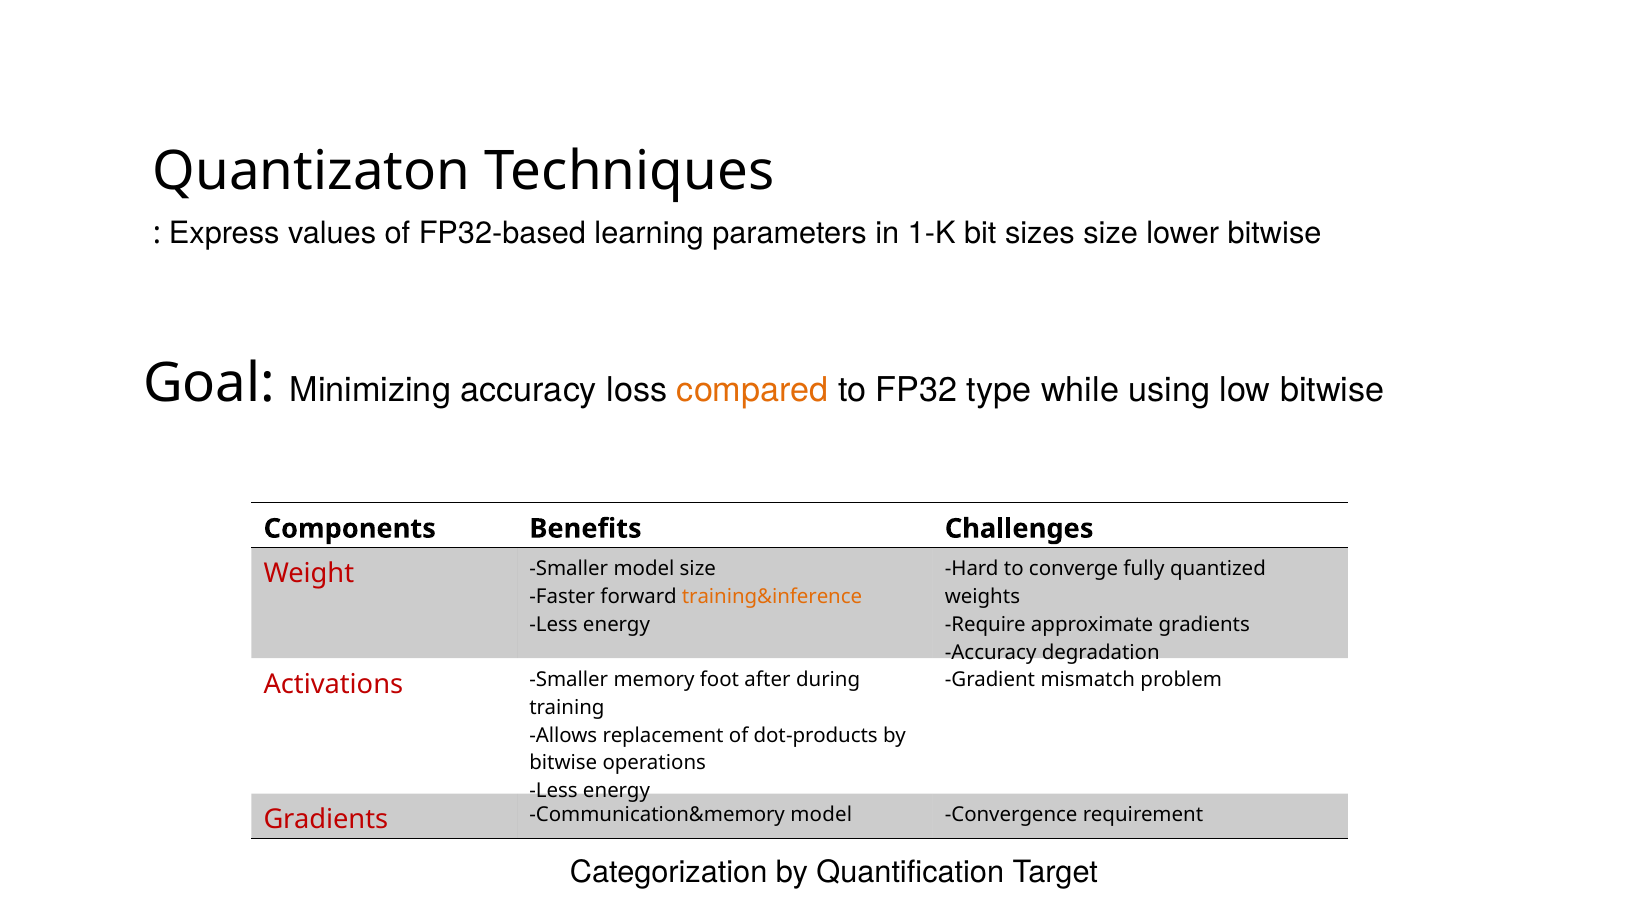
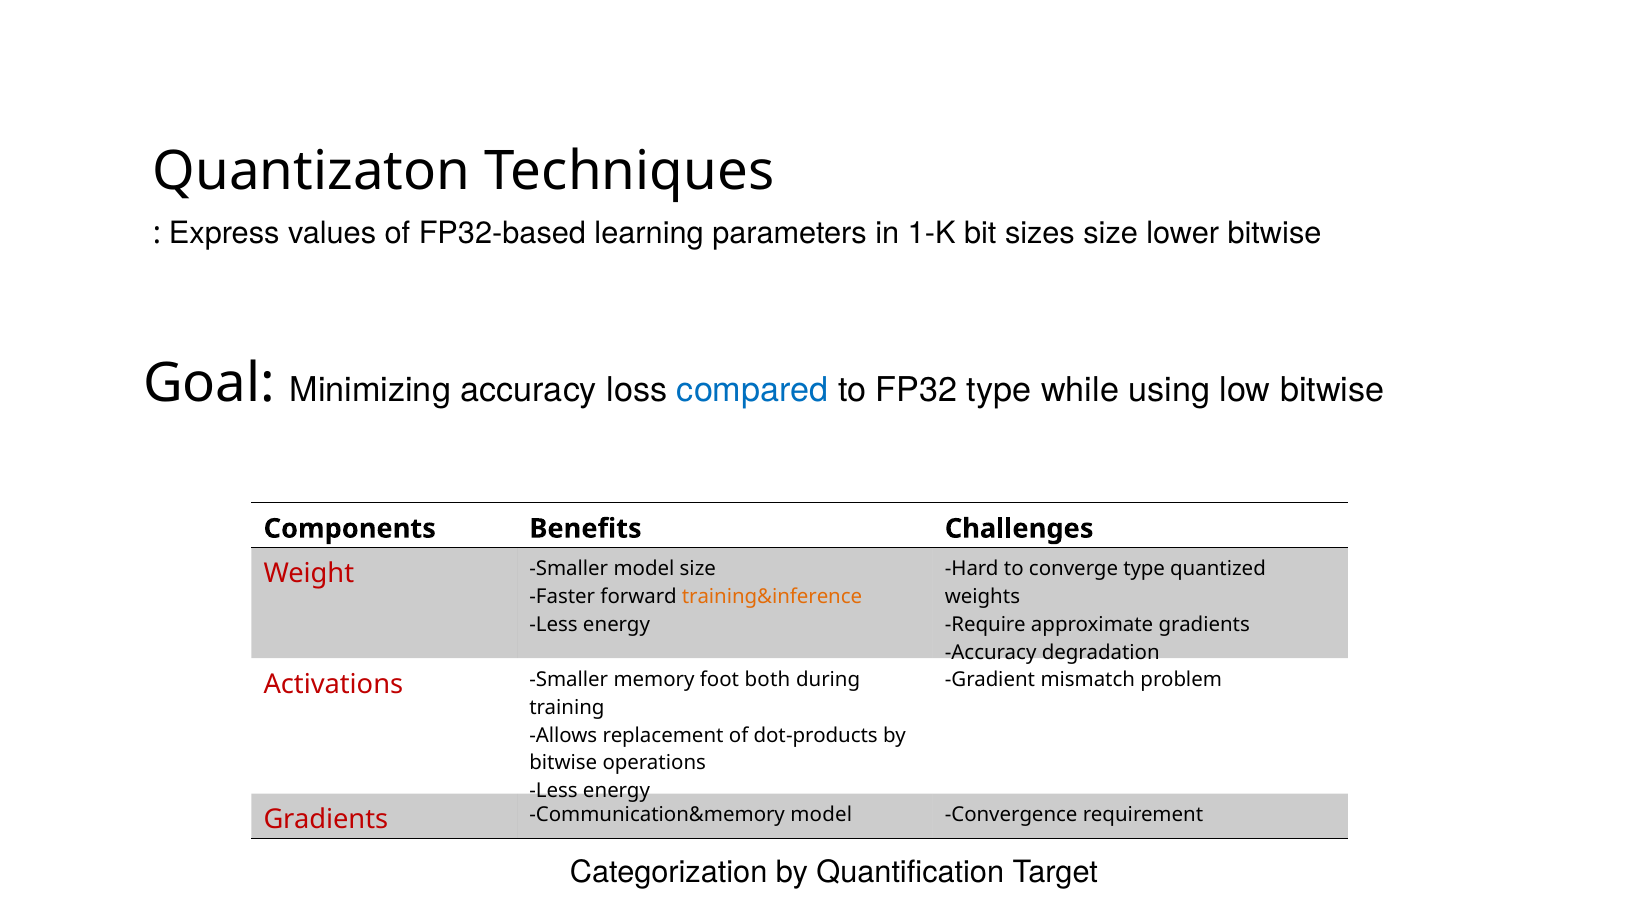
compared colour: orange -> blue
converge fully: fully -> type
after: after -> both
